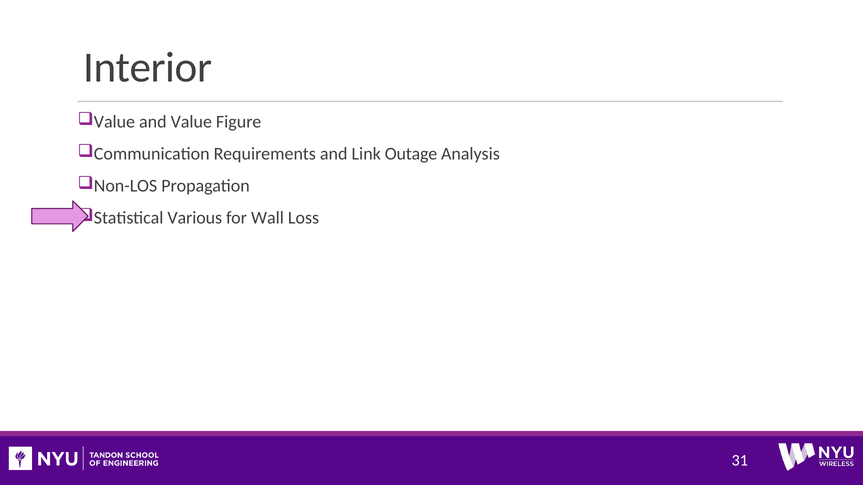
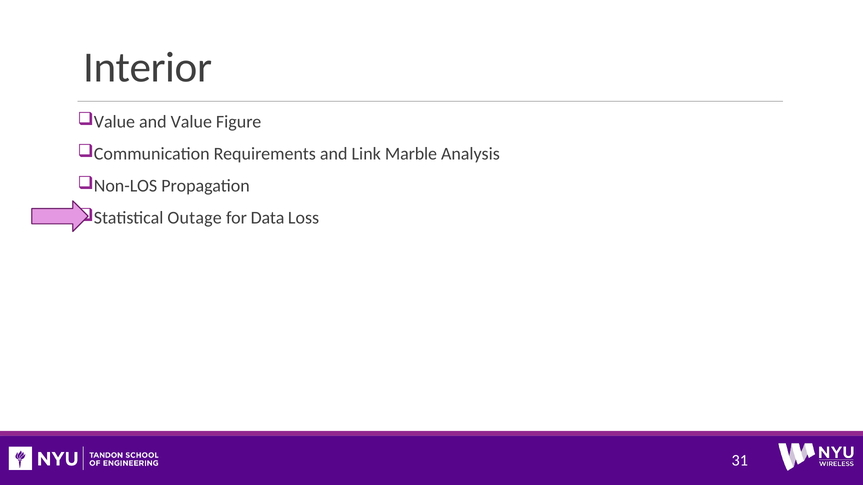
Outage: Outage -> Marble
Various: Various -> Outage
Wall: Wall -> Data
